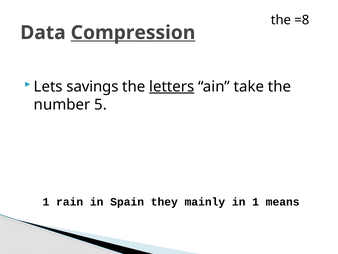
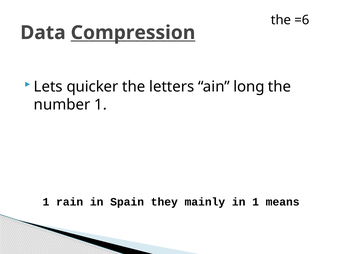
=8: =8 -> =6
savings: savings -> quicker
letters underline: present -> none
take: take -> long
number 5: 5 -> 1
